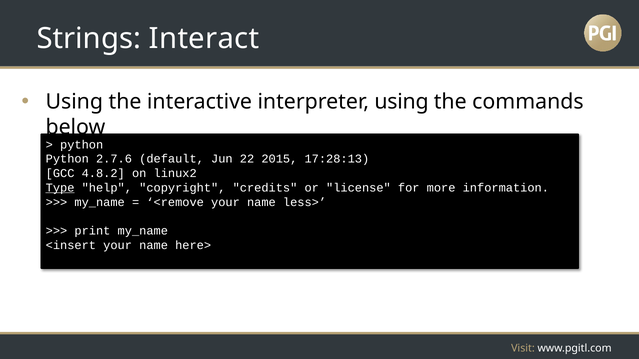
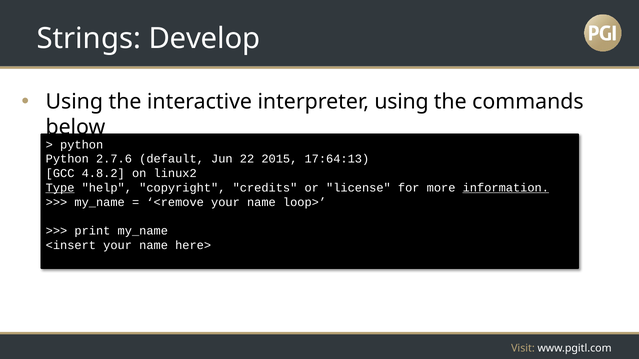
Interact: Interact -> Develop
17:28:13: 17:28:13 -> 17:64:13
information underline: none -> present
less>: less> -> loop>
